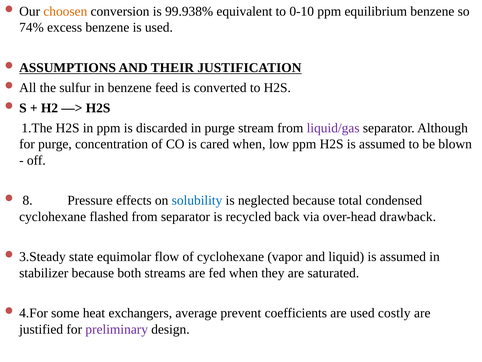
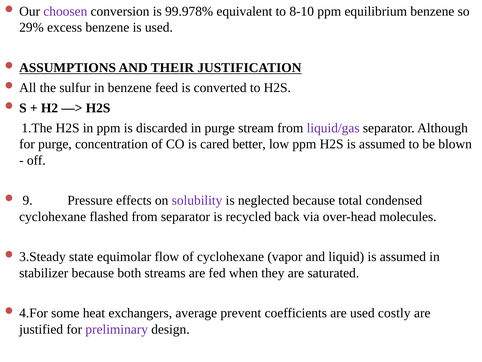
choosen colour: orange -> purple
99.938%: 99.938% -> 99.978%
0-10: 0-10 -> 8-10
74%: 74% -> 29%
cared when: when -> better
8: 8 -> 9
solubility colour: blue -> purple
drawback: drawback -> molecules
